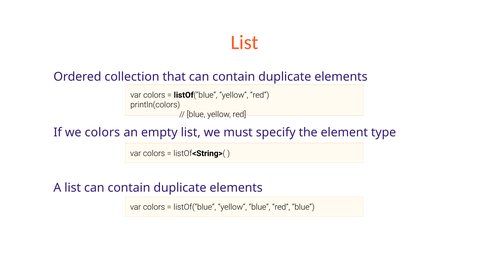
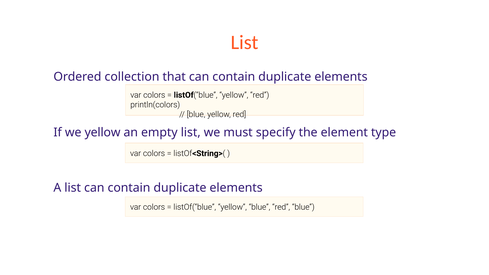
we colors: colors -> yellow
